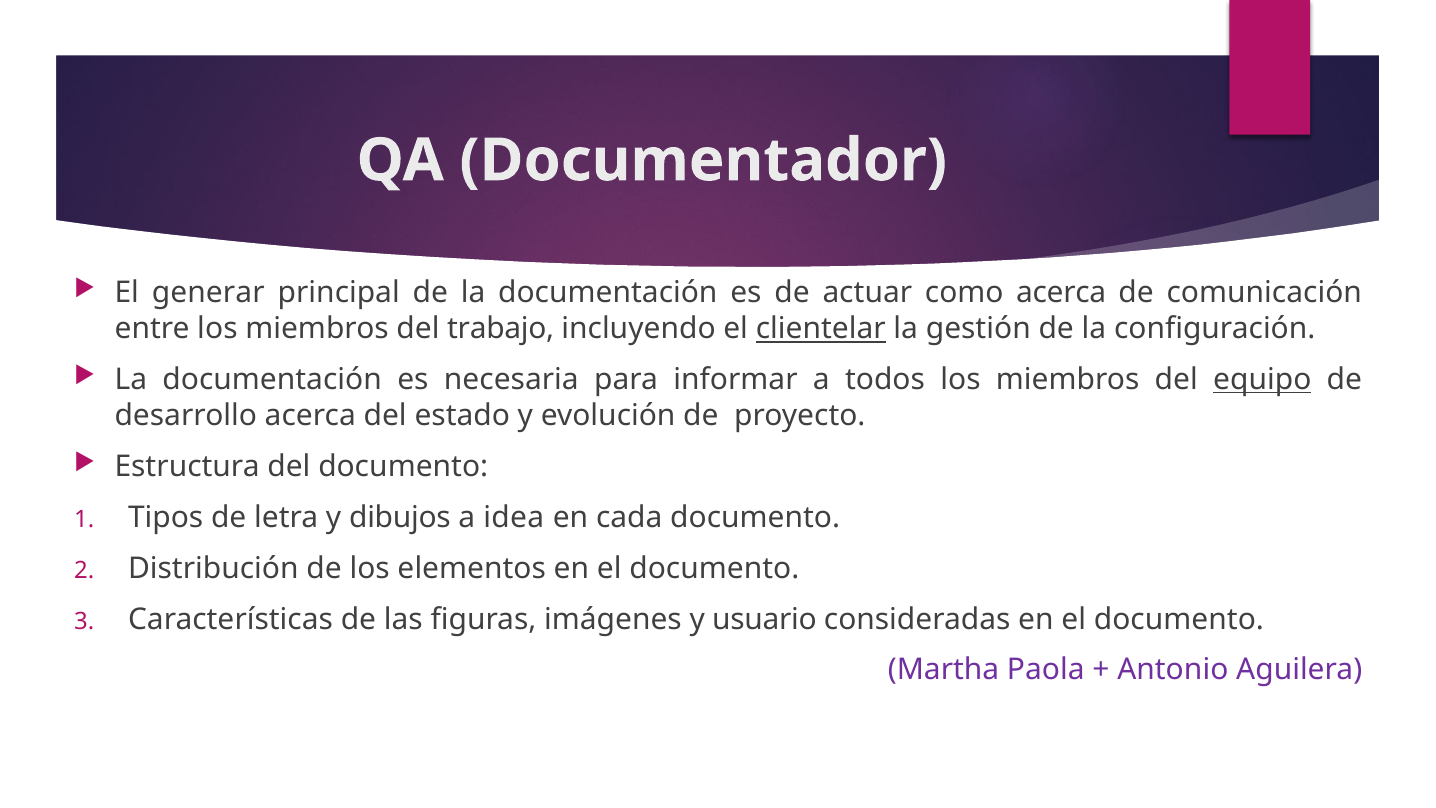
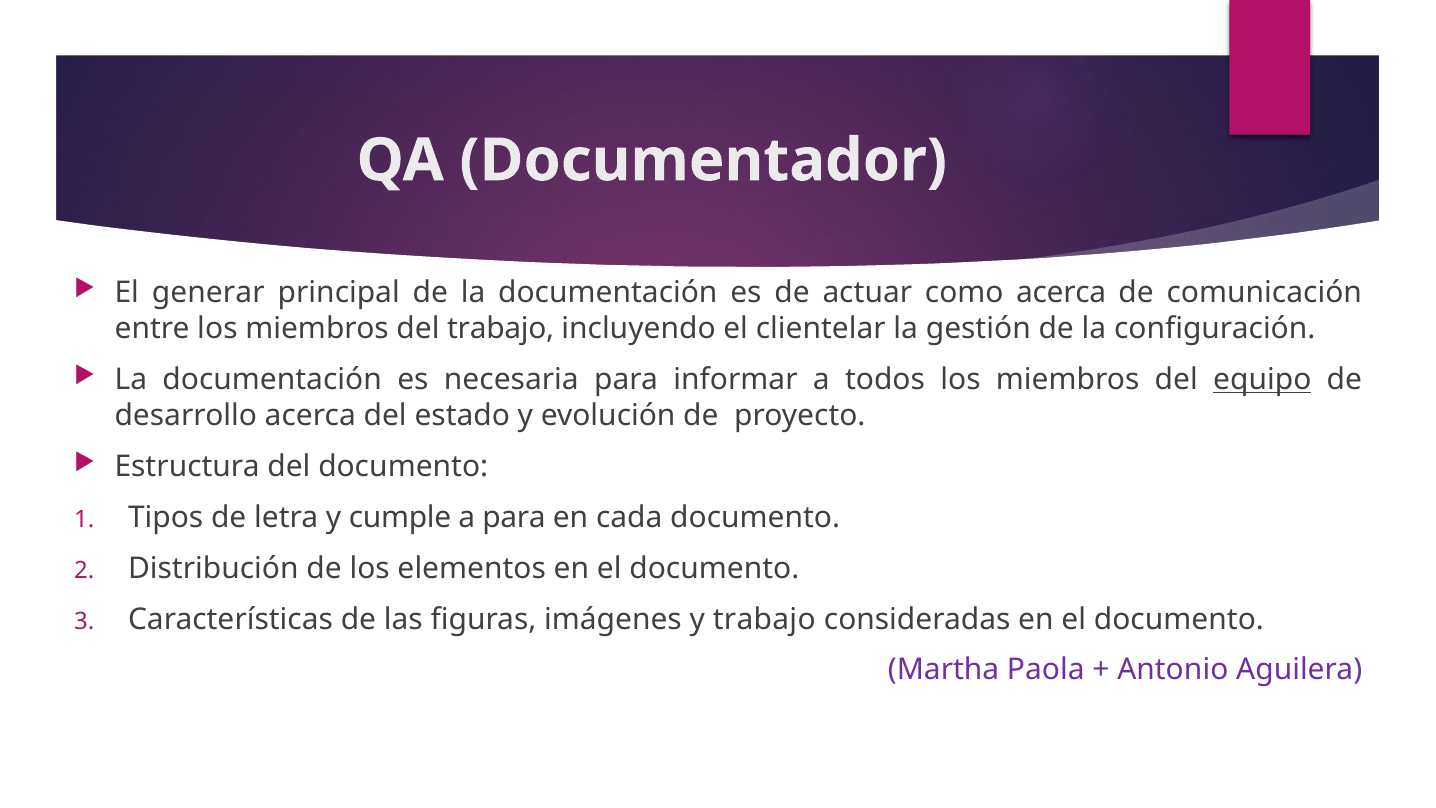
clientelar underline: present -> none
dibujos: dibujos -> cumple
a idea: idea -> para
y usuario: usuario -> trabajo
